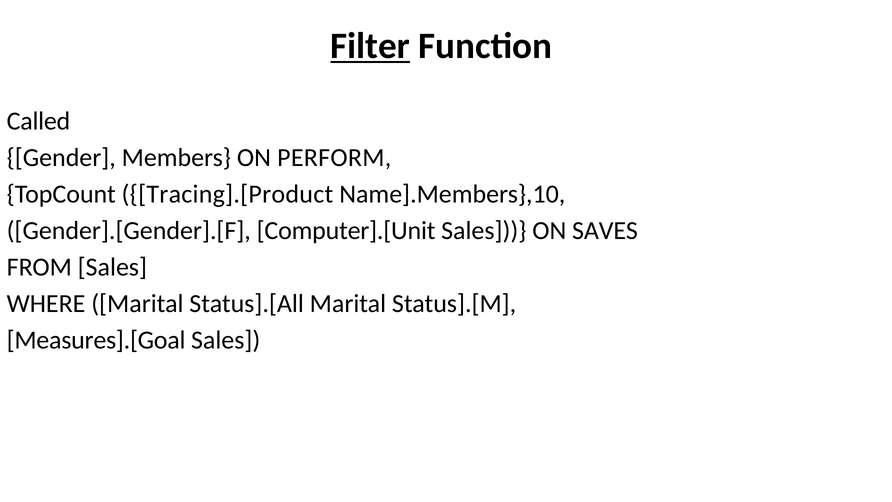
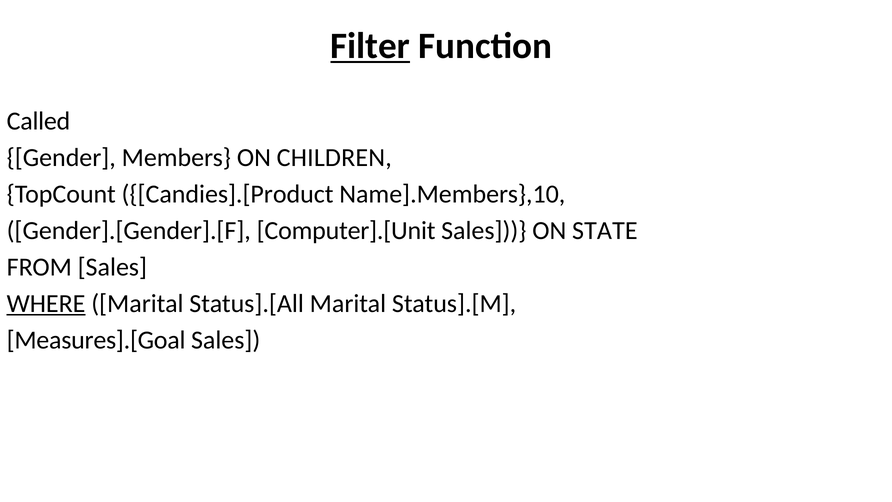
PERFORM: PERFORM -> CHILDREN
Tracing].[Product: Tracing].[Product -> Candies].[Product
SAVES: SAVES -> STATE
WHERE underline: none -> present
